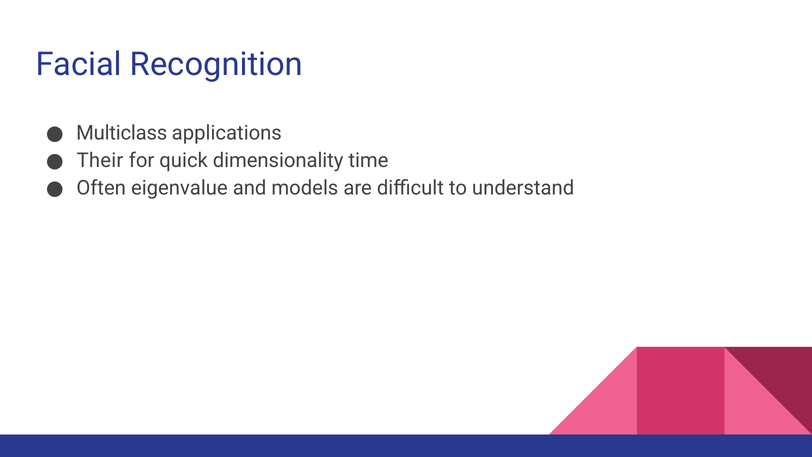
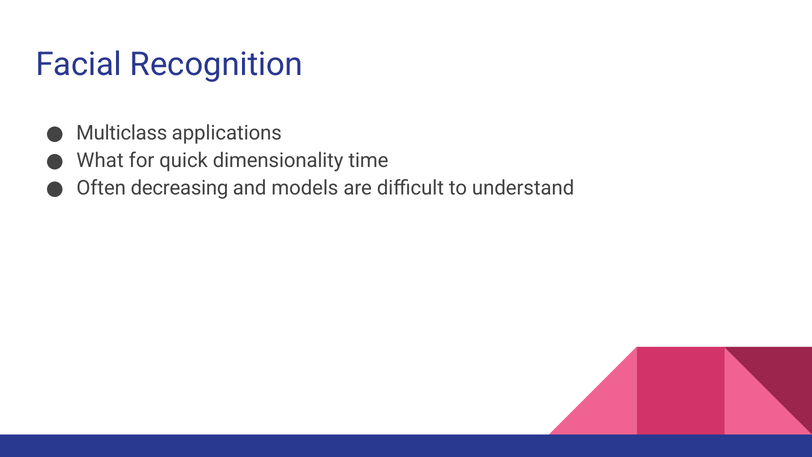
Their: Their -> What
eigenvalue: eigenvalue -> decreasing
